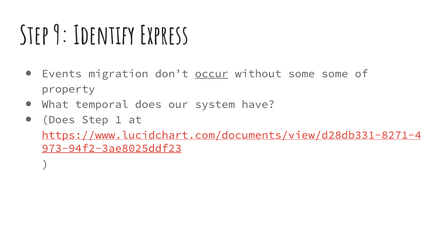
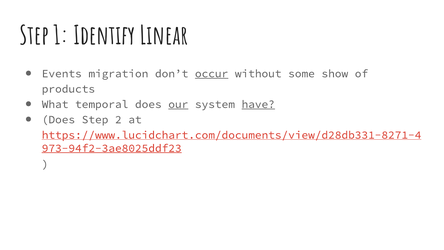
9: 9 -> 1
Express: Express -> Linear
some some: some -> show
property: property -> products
our underline: none -> present
have underline: none -> present
1: 1 -> 2
